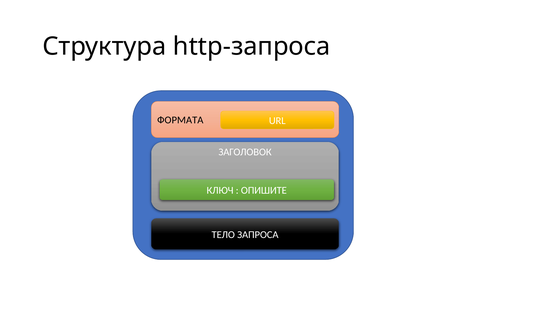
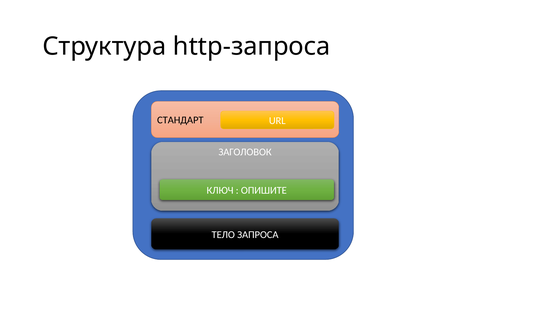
ФОРМАТА: ФОРМАТА -> СТАНДАРТ
